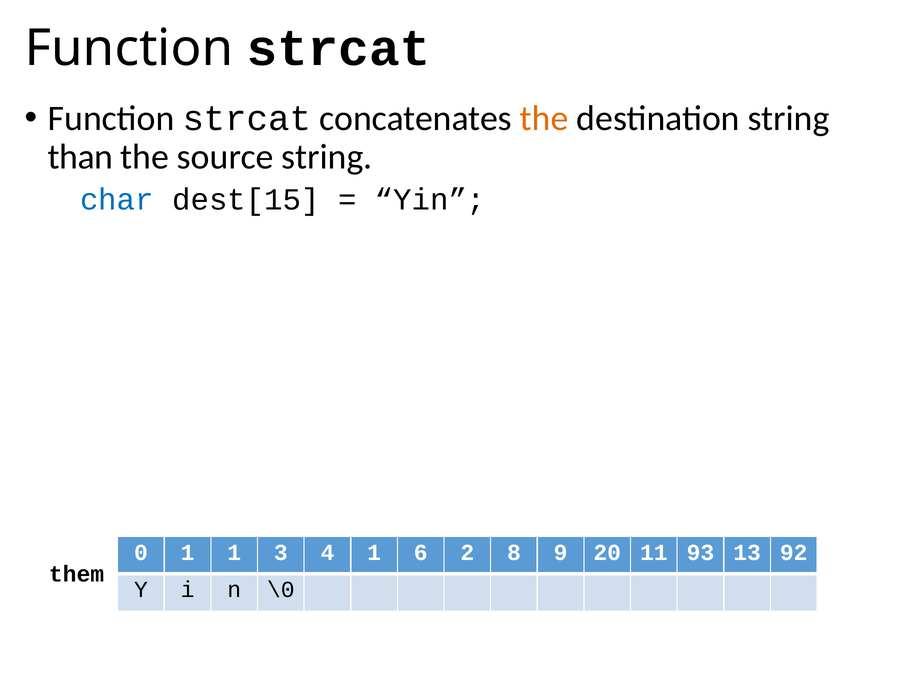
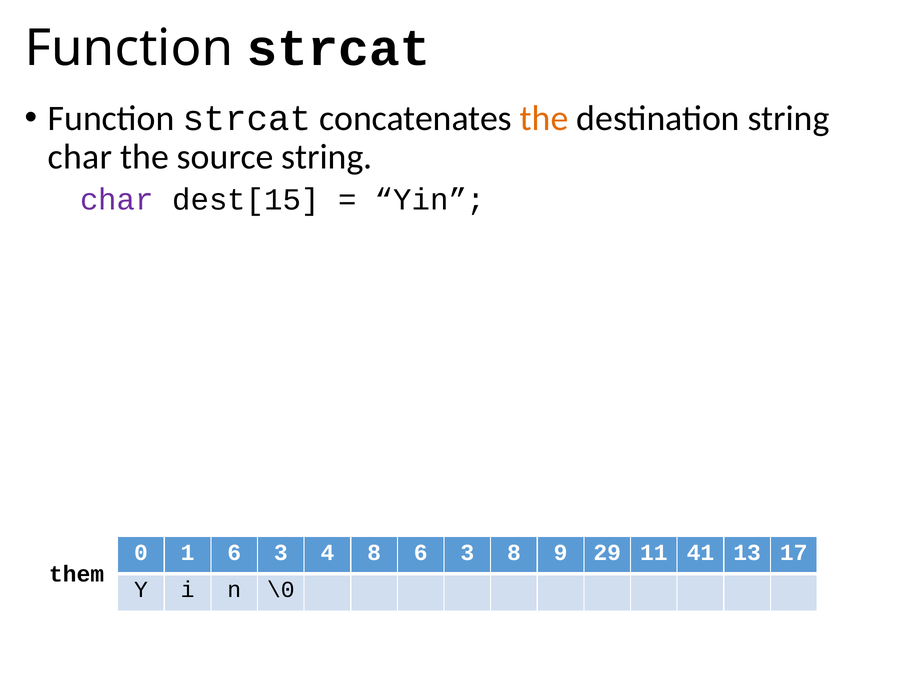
than at (80, 157): than -> char
char at (117, 199) colour: blue -> purple
1 1: 1 -> 6
4 1: 1 -> 8
2 at (467, 552): 2 -> 3
20: 20 -> 29
93: 93 -> 41
92: 92 -> 17
